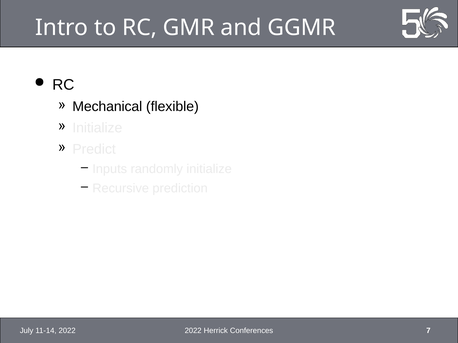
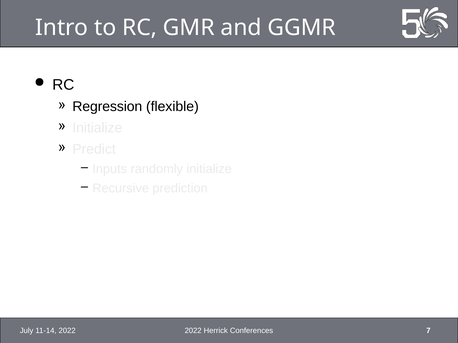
Mechanical: Mechanical -> Regression
